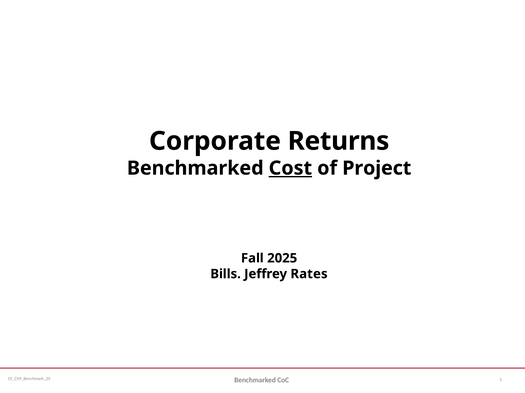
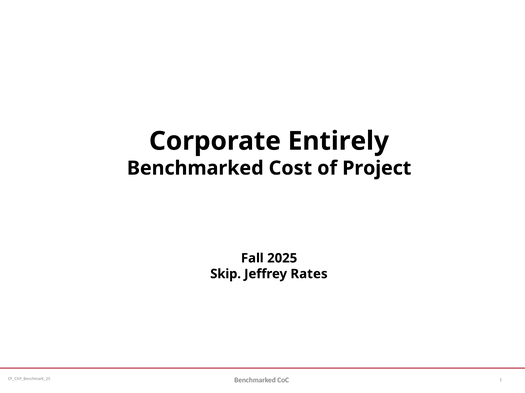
Returns: Returns -> Entirely
Cost underline: present -> none
Bills: Bills -> Skip
